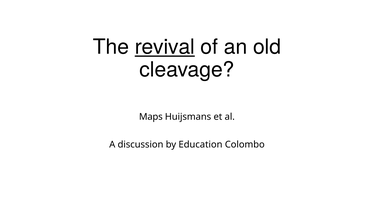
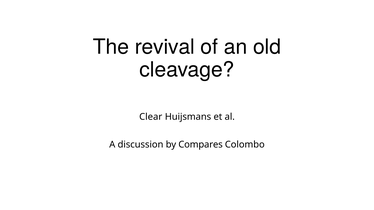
revival underline: present -> none
Maps: Maps -> Clear
Education: Education -> Compares
